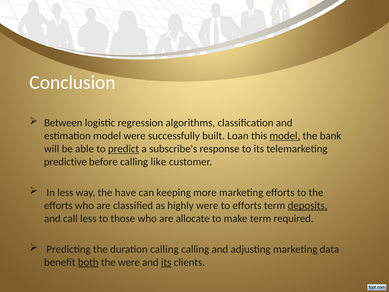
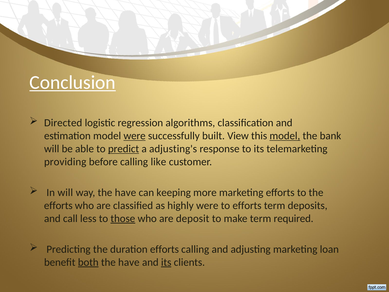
Conclusion underline: none -> present
Between: Between -> Directed
were at (135, 136) underline: none -> present
Loan: Loan -> View
subscribe's: subscribe's -> adjusting's
predictive: predictive -> providing
In less: less -> will
deposits underline: present -> none
those underline: none -> present
allocate: allocate -> deposit
duration calling: calling -> efforts
data: data -> loan
were at (129, 262): were -> have
